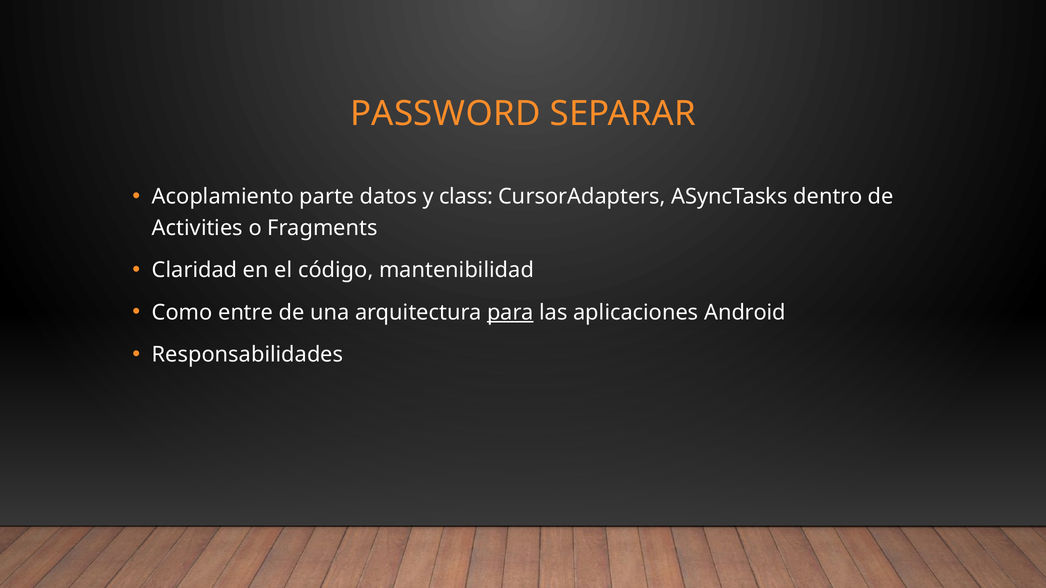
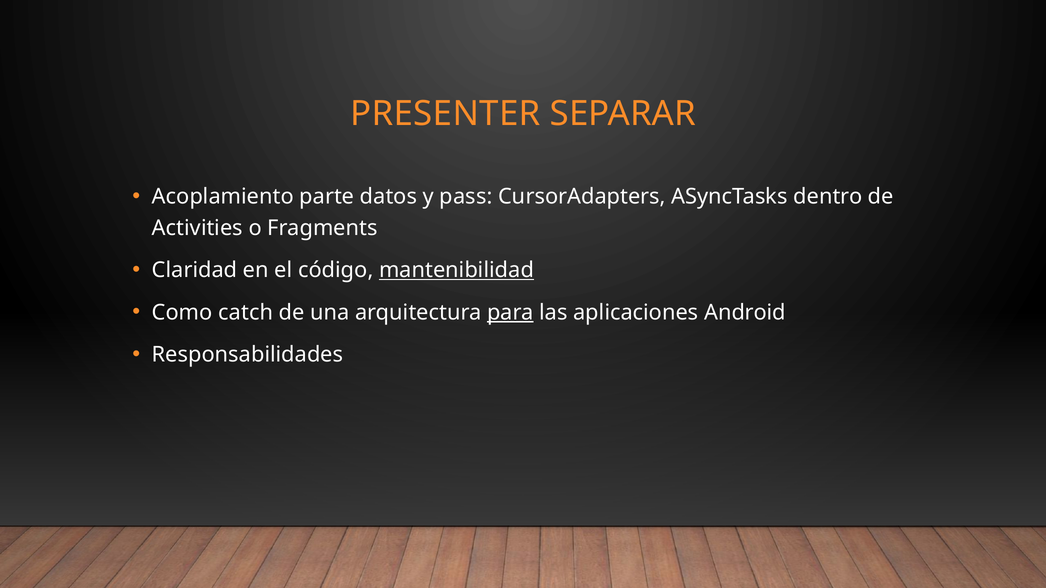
PASSWORD: PASSWORD -> PRESENTER
class: class -> pass
mantenibilidad underline: none -> present
entre: entre -> catch
